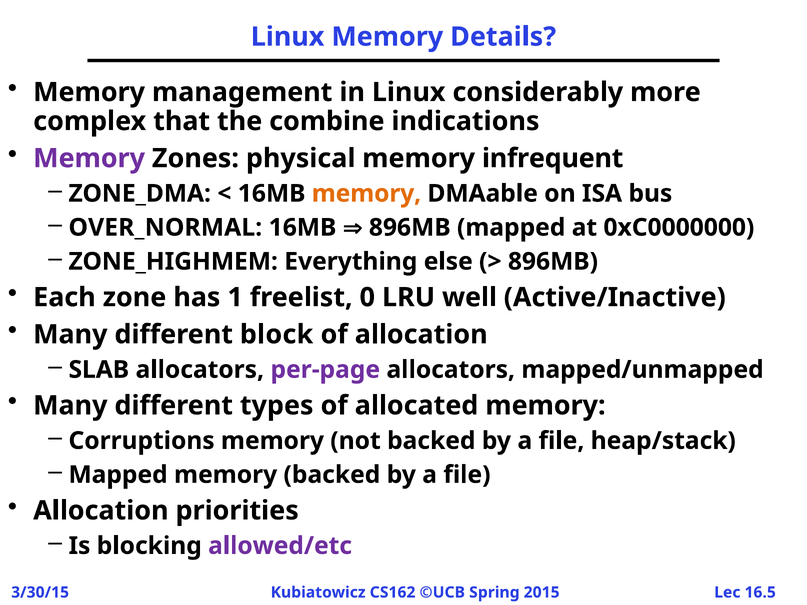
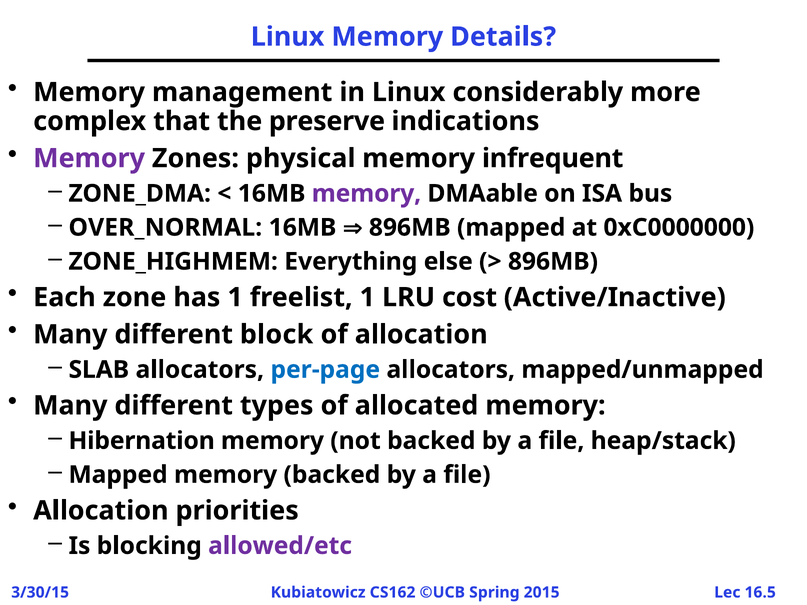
combine: combine -> preserve
memory at (366, 194) colour: orange -> purple
freelist 0: 0 -> 1
well: well -> cost
per-page colour: purple -> blue
Corruptions: Corruptions -> Hibernation
